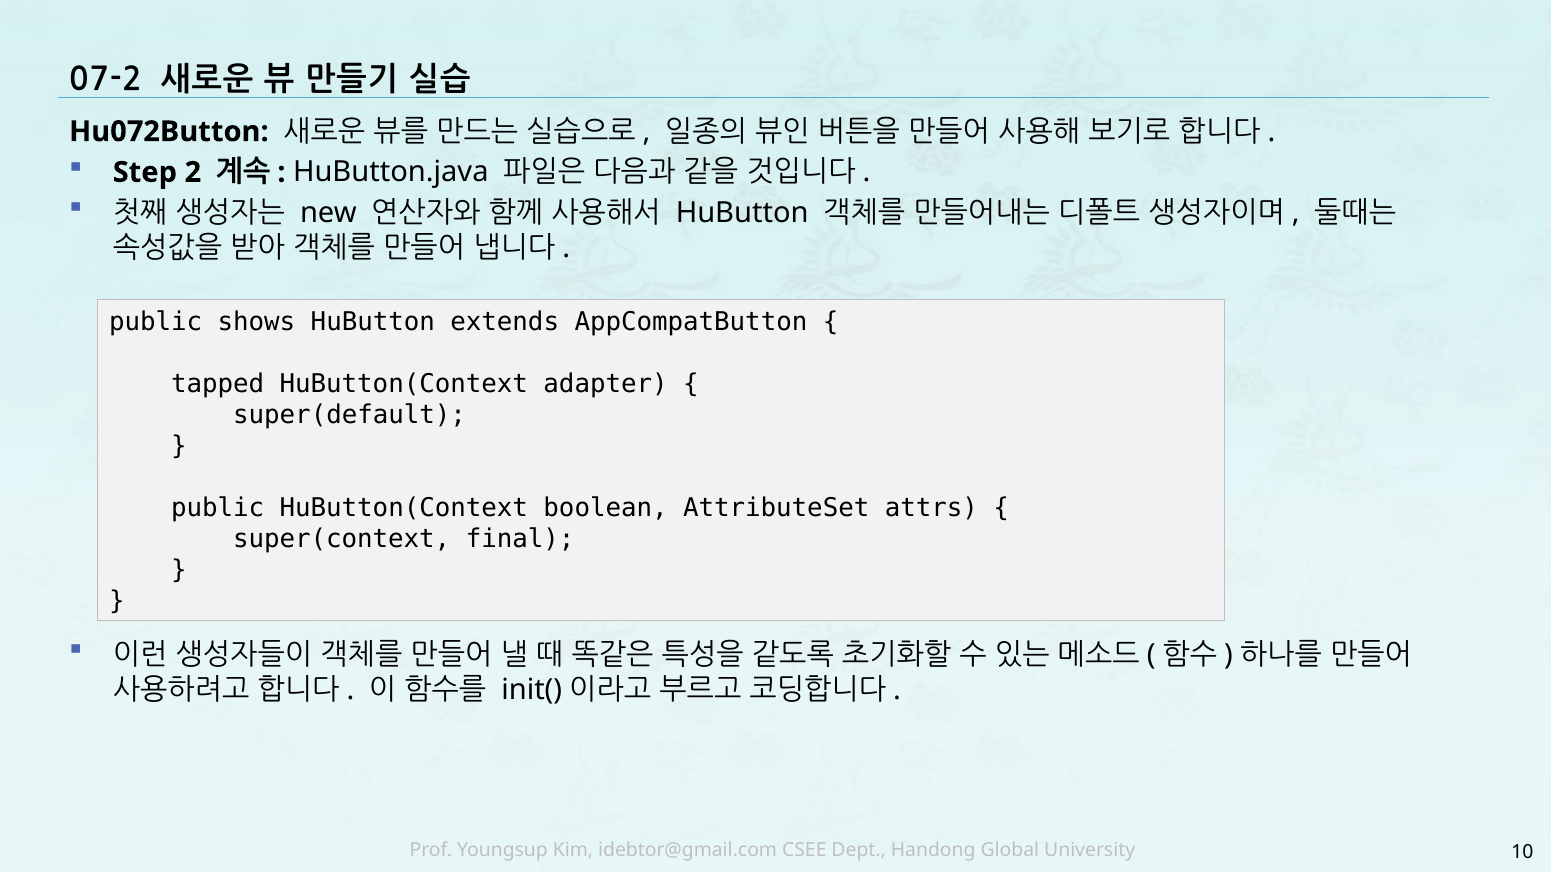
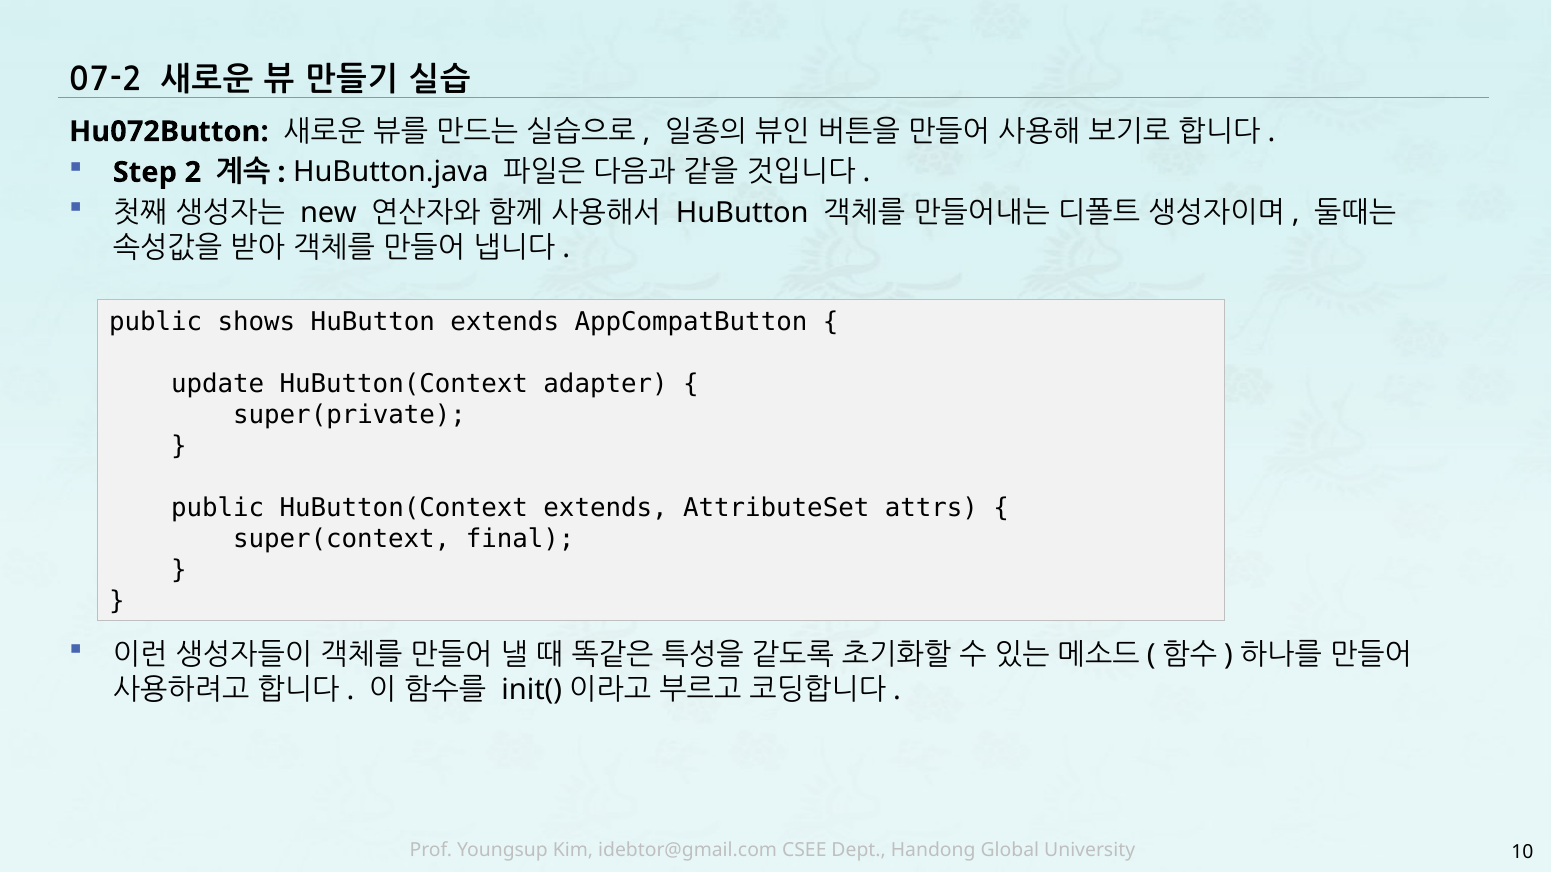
tapped: tapped -> update
super(default: super(default -> super(private
HuButton(Context boolean: boolean -> extends
